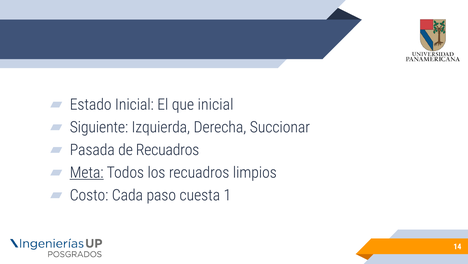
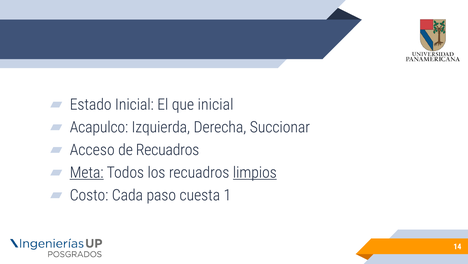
Siguiente: Siguiente -> Acapulco
Pasada: Pasada -> Acceso
limpios underline: none -> present
